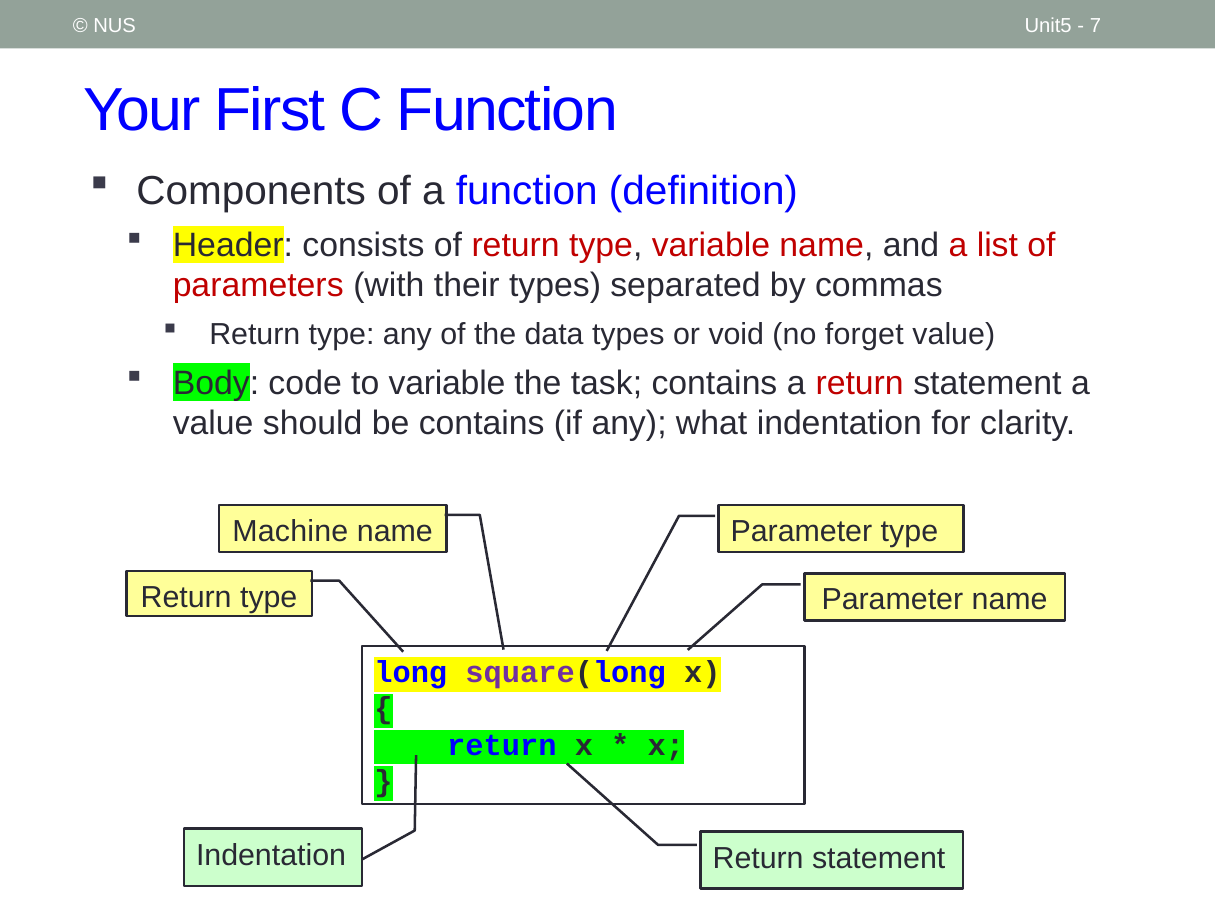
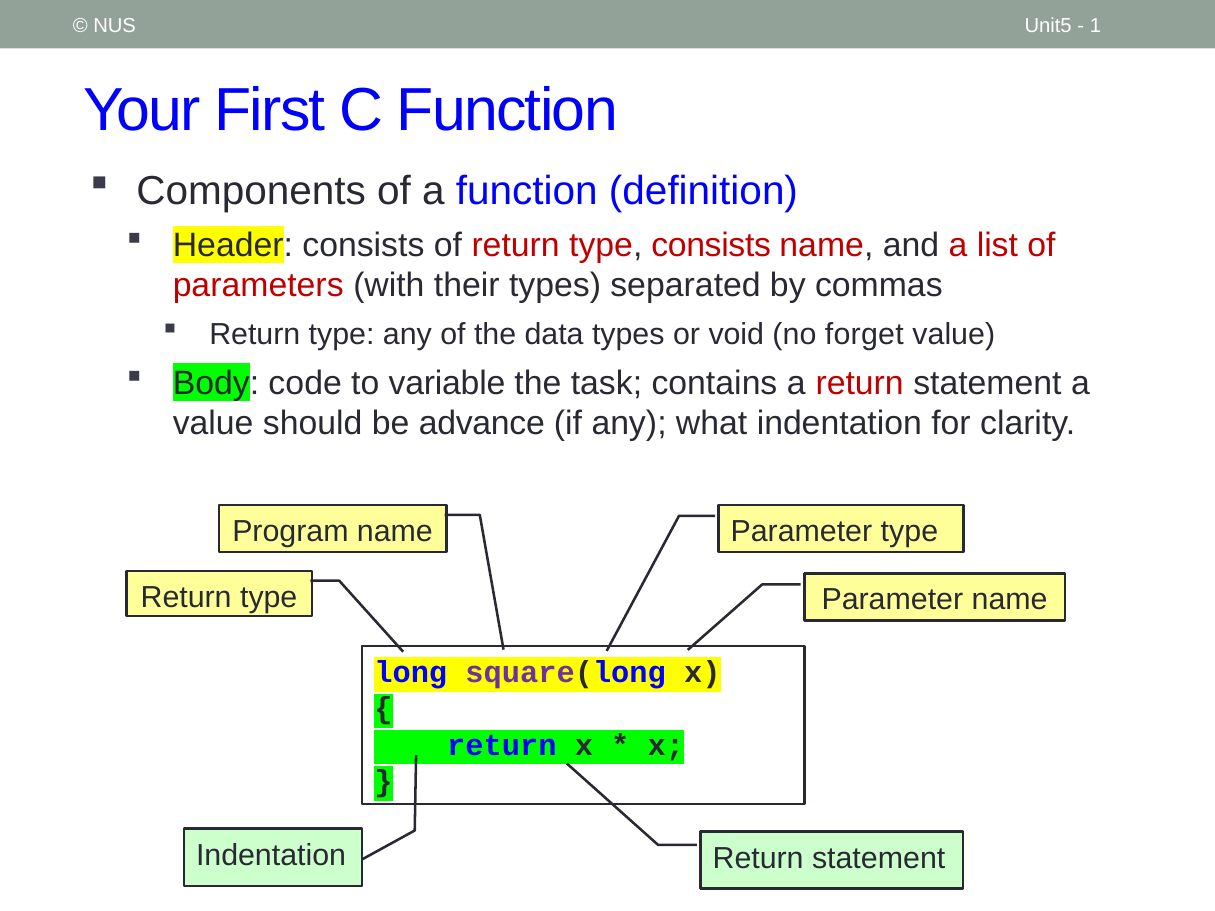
7: 7 -> 1
type variable: variable -> consists
be contains: contains -> advance
Machine: Machine -> Program
